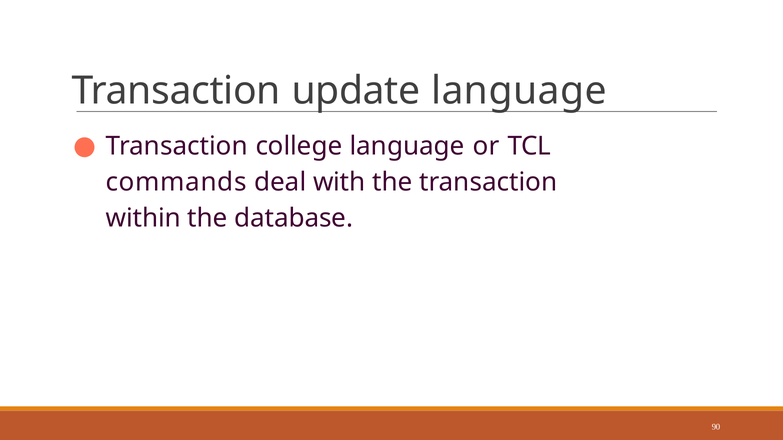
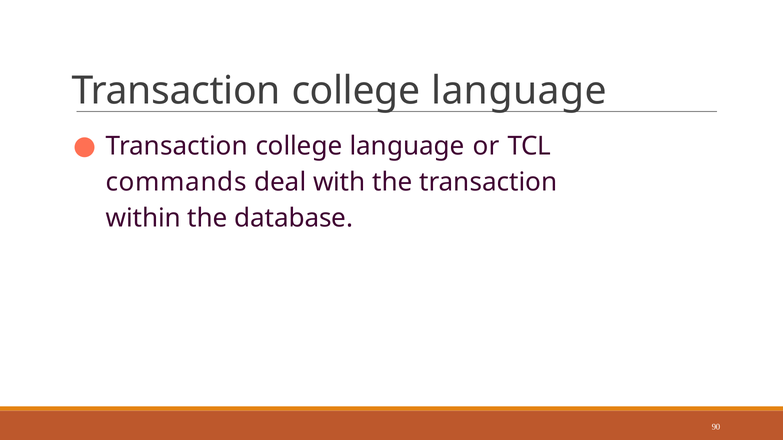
update at (356, 91): update -> college
